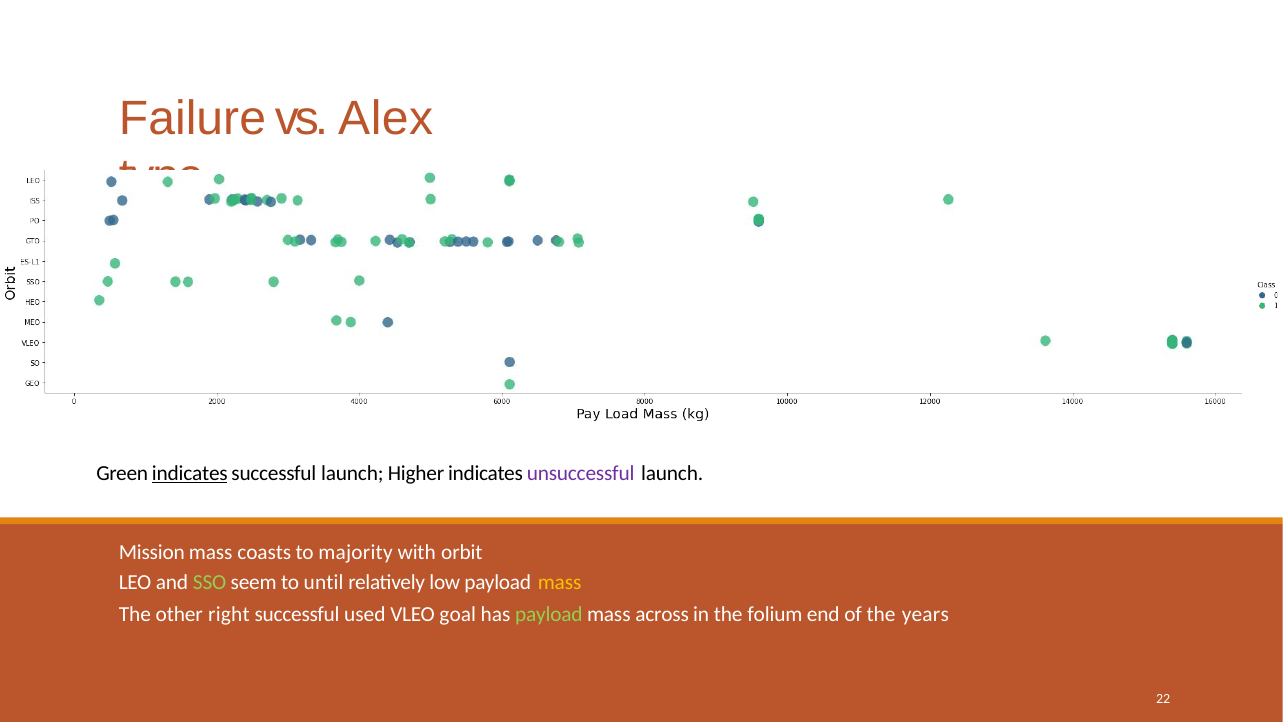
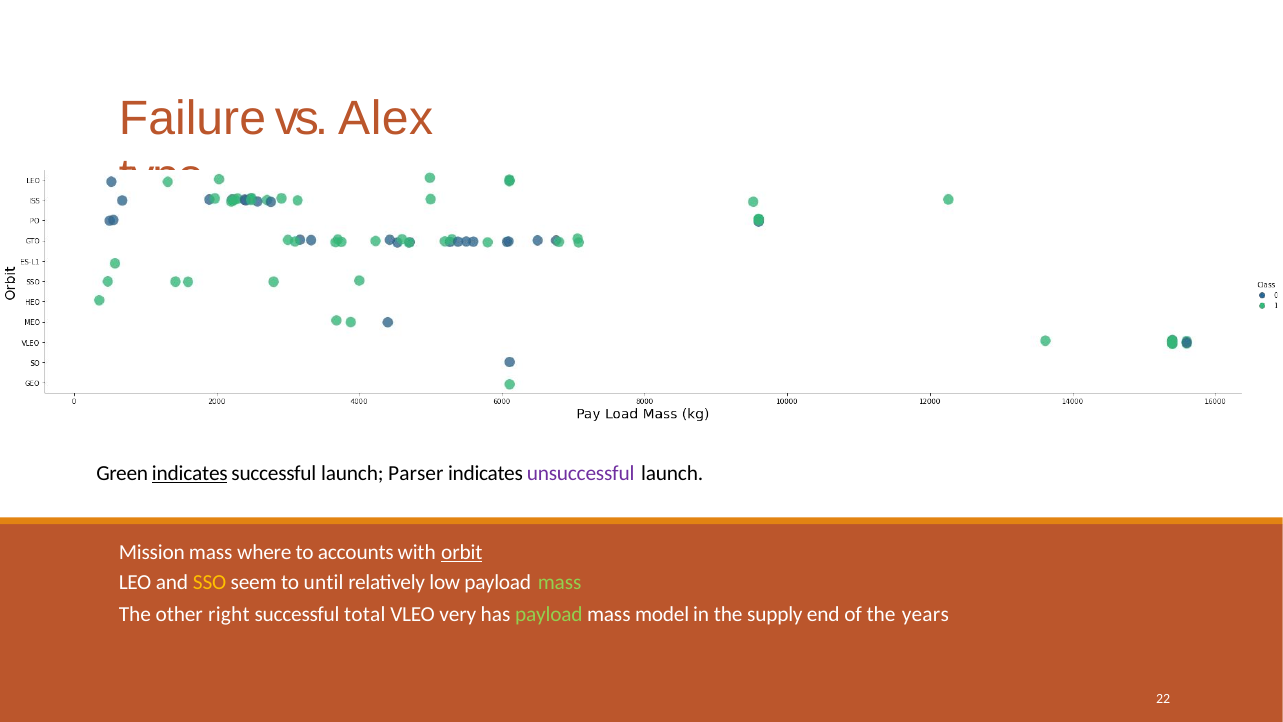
Higher: Higher -> Parser
coasts: coasts -> where
majority: majority -> accounts
orbit underline: none -> present
SSO colour: light green -> yellow
mass at (560, 583) colour: yellow -> light green
used: used -> total
goal: goal -> very
across: across -> model
folium: folium -> supply
